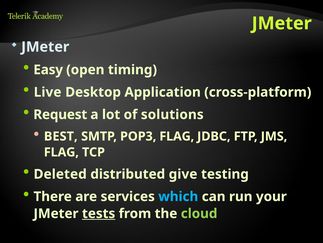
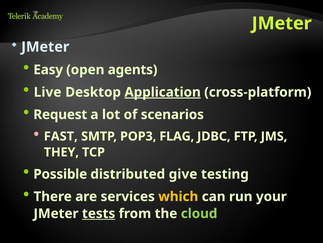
timing: timing -> agents
Application underline: none -> present
solutions: solutions -> scenarios
BEST: BEST -> FAST
FLAG at (61, 152): FLAG -> THEY
Deleted: Deleted -> Possible
which colour: light blue -> yellow
